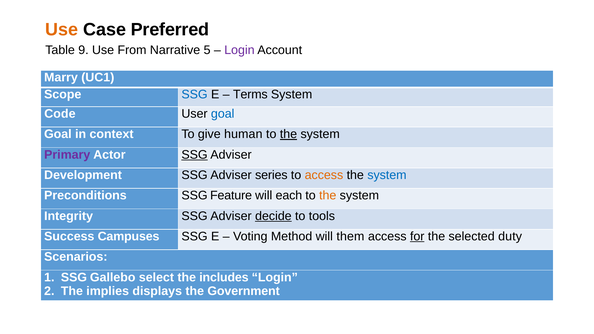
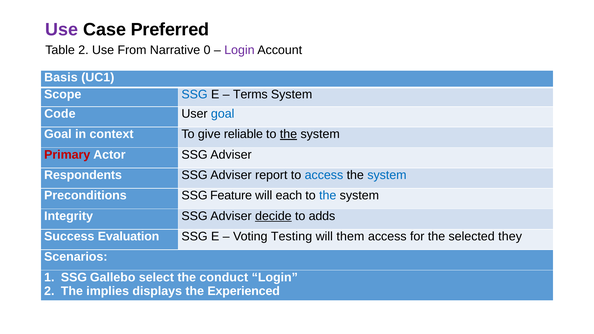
Use at (62, 30) colour: orange -> purple
Table 9: 9 -> 2
5: 5 -> 0
Marry: Marry -> Basis
human: human -> reliable
Primary colour: purple -> red
SSG at (195, 155) underline: present -> none
Development: Development -> Respondents
series: series -> report
access at (324, 175) colour: orange -> blue
the at (328, 196) colour: orange -> blue
tools: tools -> adds
Campuses: Campuses -> Evaluation
Method: Method -> Testing
for underline: present -> none
duty: duty -> they
includes: includes -> conduct
Government: Government -> Experienced
